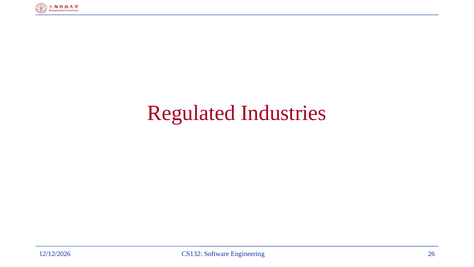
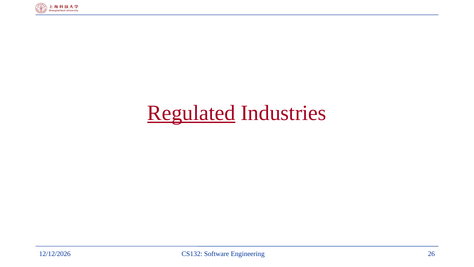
Regulated underline: none -> present
